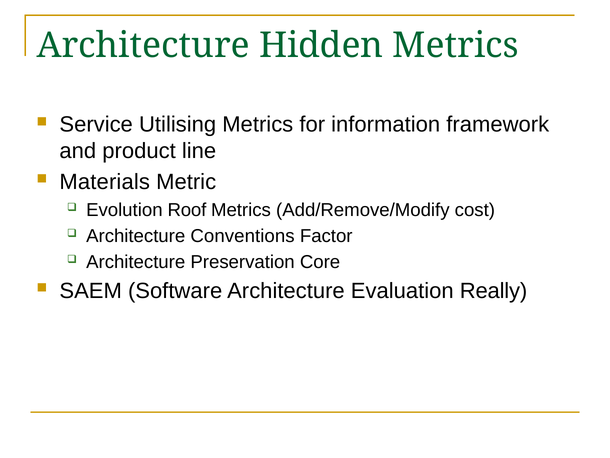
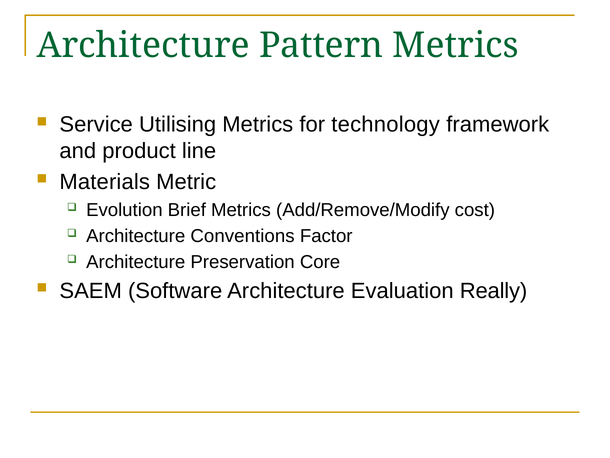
Hidden: Hidden -> Pattern
information: information -> technology
Roof: Roof -> Brief
